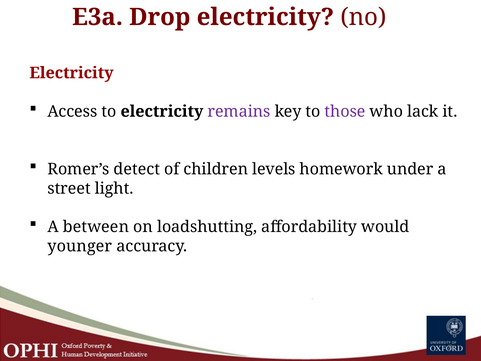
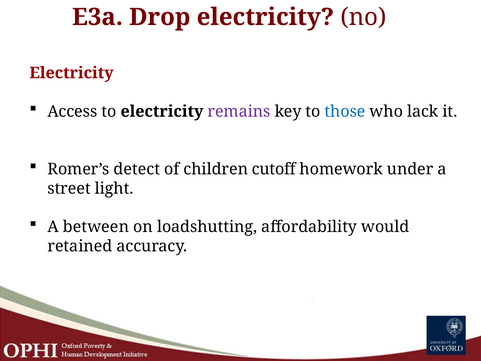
those colour: purple -> blue
levels: levels -> cutoff
younger: younger -> retained
